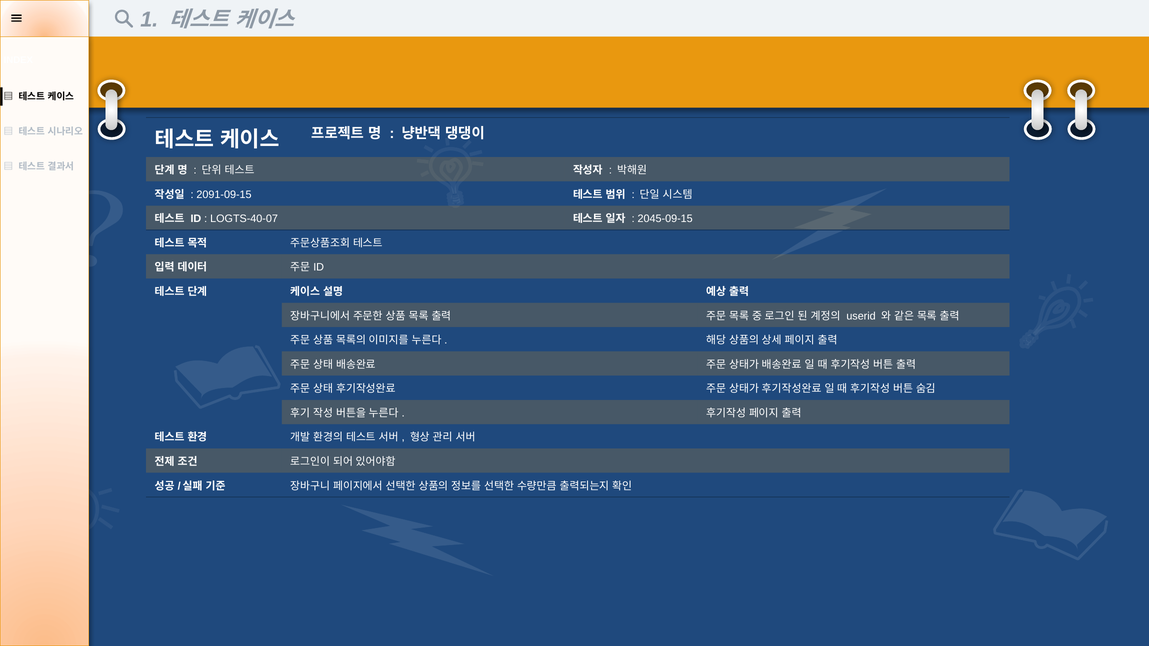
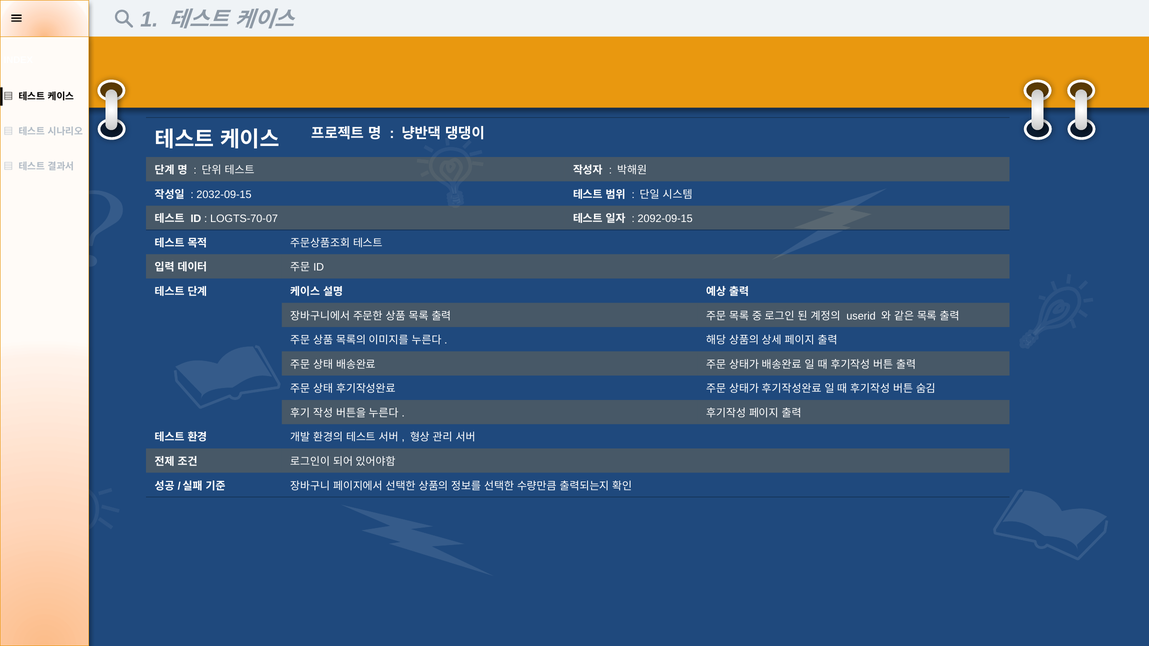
2091-09-15: 2091-09-15 -> 2032-09-15
LOGTS-40-07: LOGTS-40-07 -> LOGTS-70-07
2045-09-15: 2045-09-15 -> 2092-09-15
